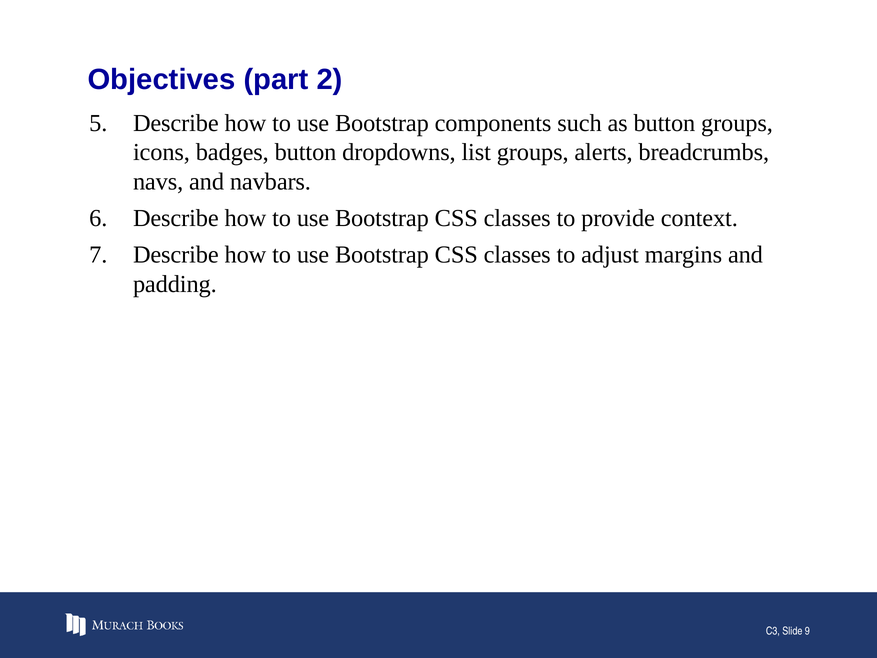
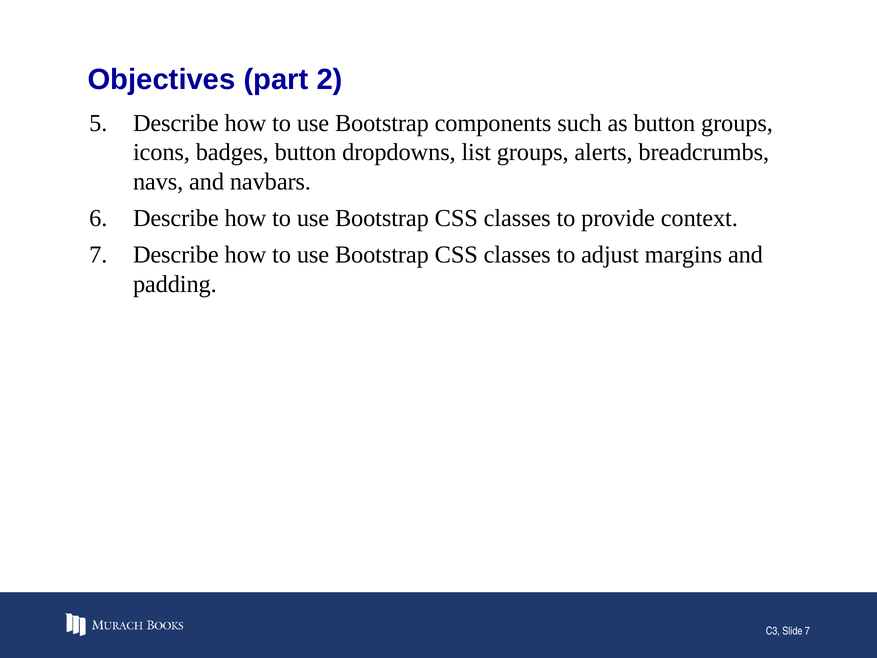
Slide 9: 9 -> 7
